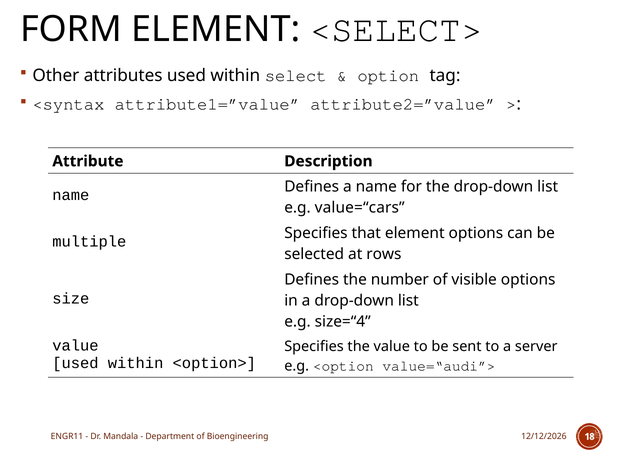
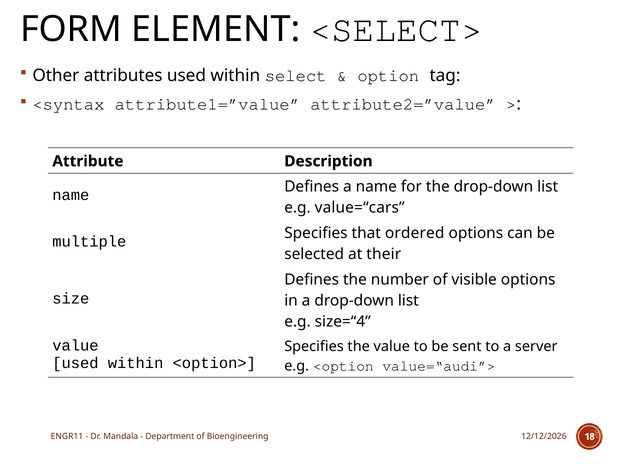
that element: element -> ordered
rows: rows -> their
